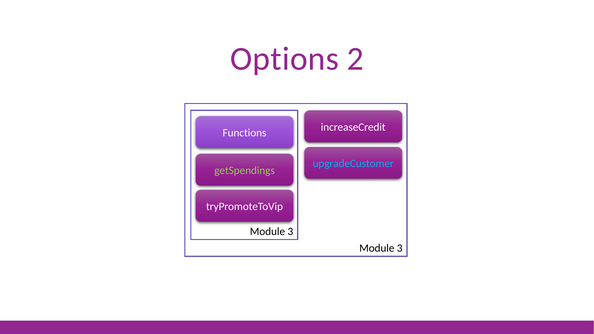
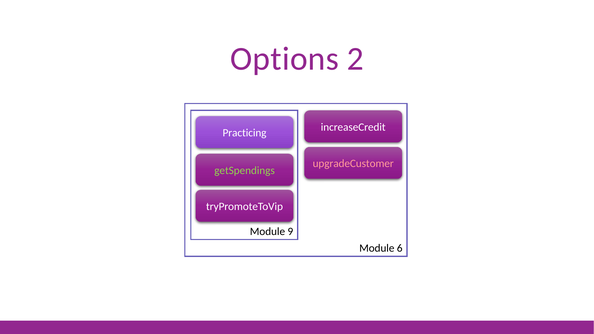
Functions: Functions -> Practicing
upgradeCustomer colour: light blue -> pink
3 at (290, 231): 3 -> 9
3 at (400, 248): 3 -> 6
